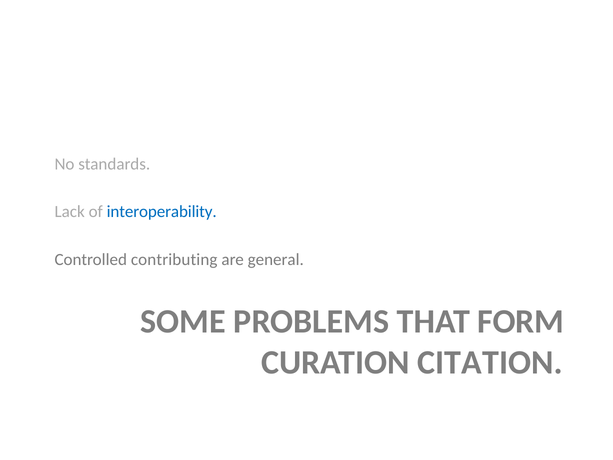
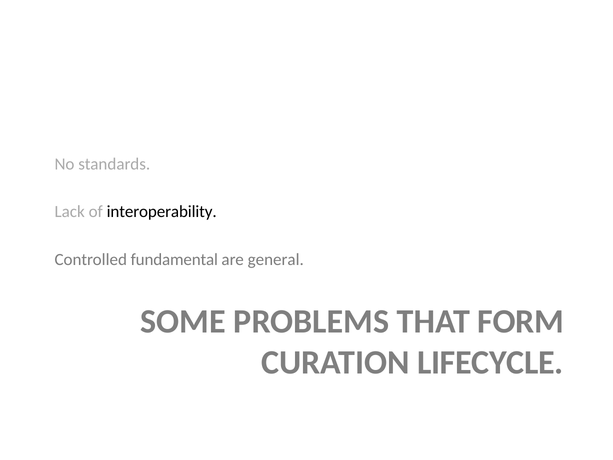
interoperability colour: blue -> black
contributing: contributing -> fundamental
CITATION: CITATION -> LIFECYCLE
